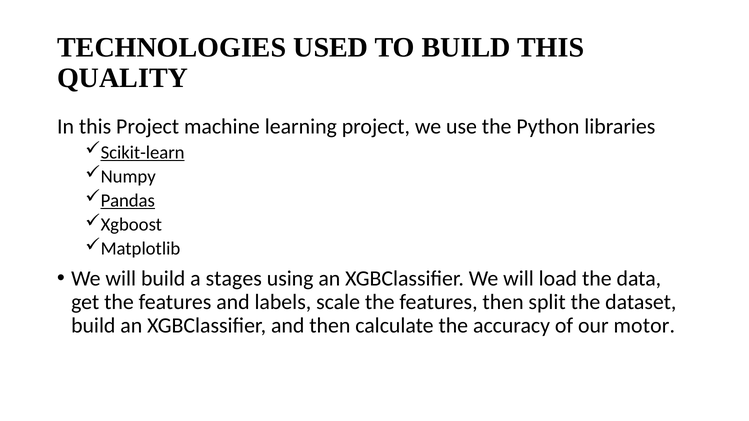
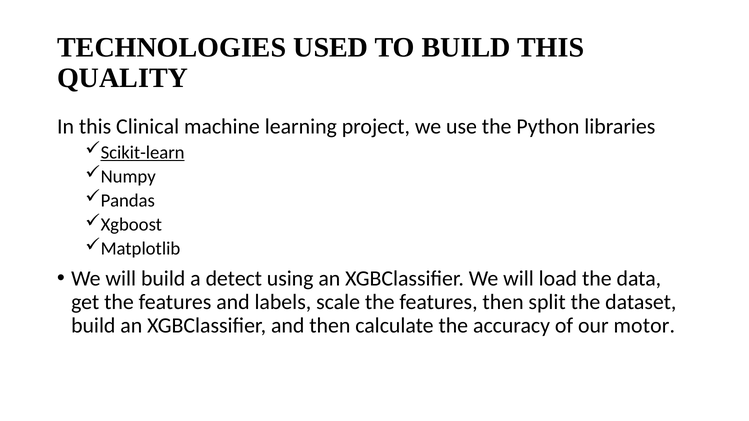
this Project: Project -> Clinical
Pandas underline: present -> none
stages: stages -> detect
